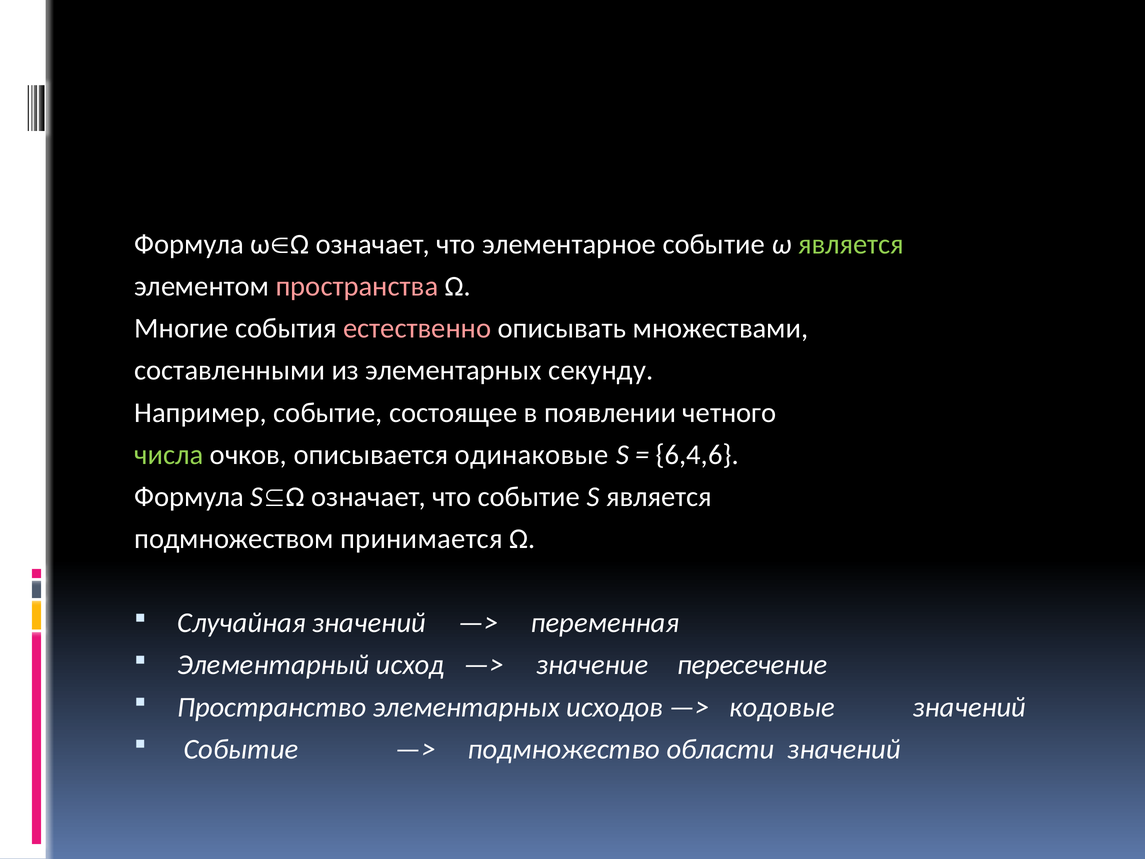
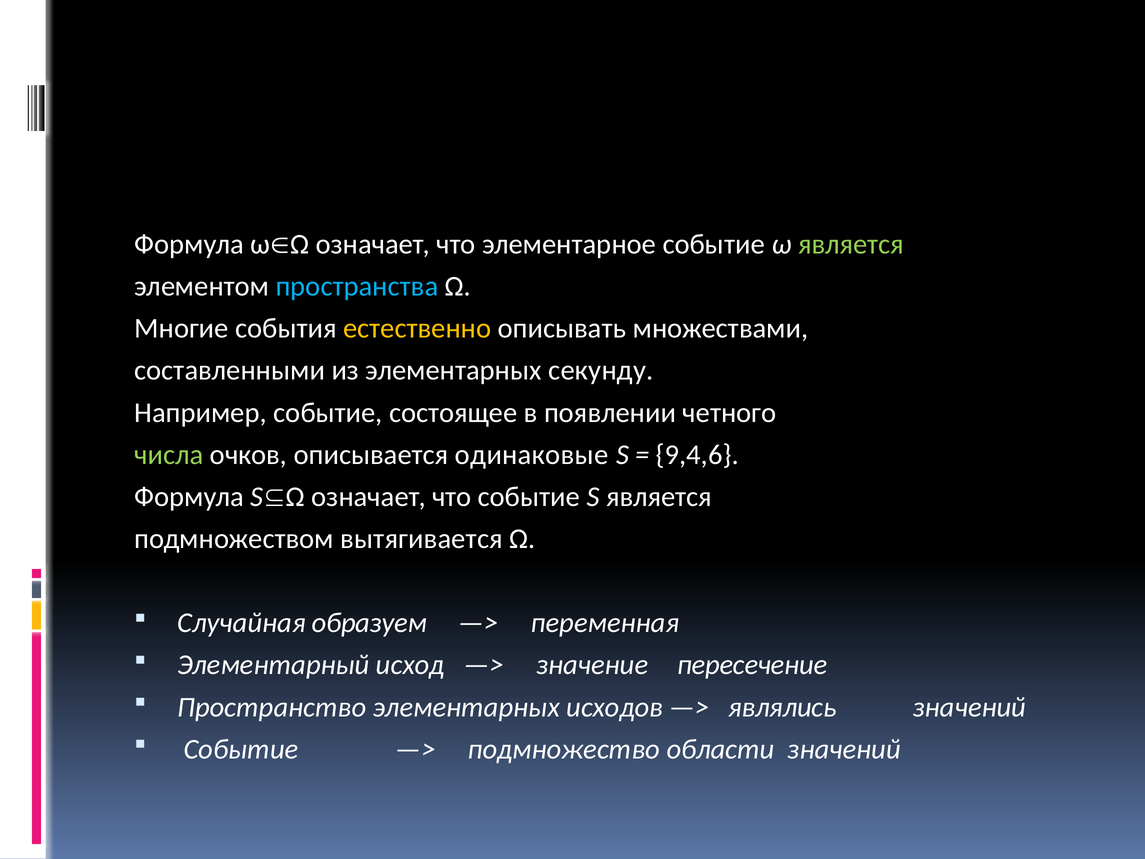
пространства colour: pink -> light blue
естественно colour: pink -> yellow
6,4,6: 6,4,6 -> 9,4,6
принимается: принимается -> вытягивается
Случайная значений: значений -> образуем
кодовые: кодовые -> являлись
